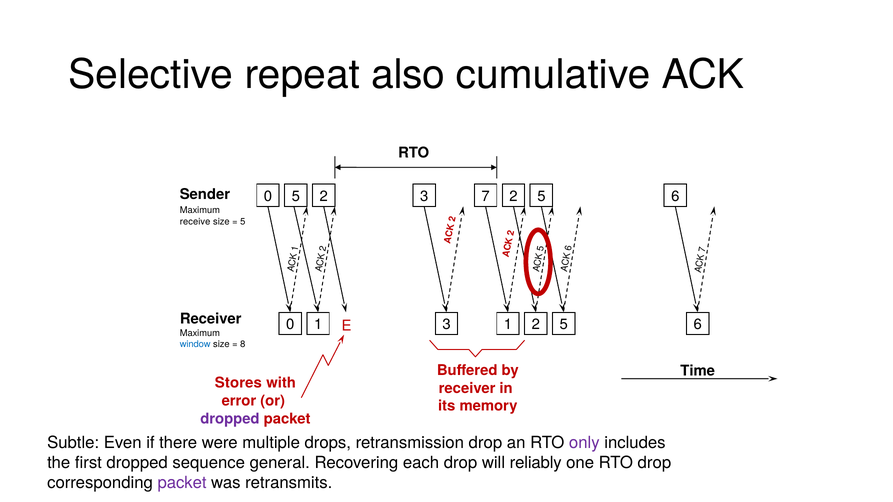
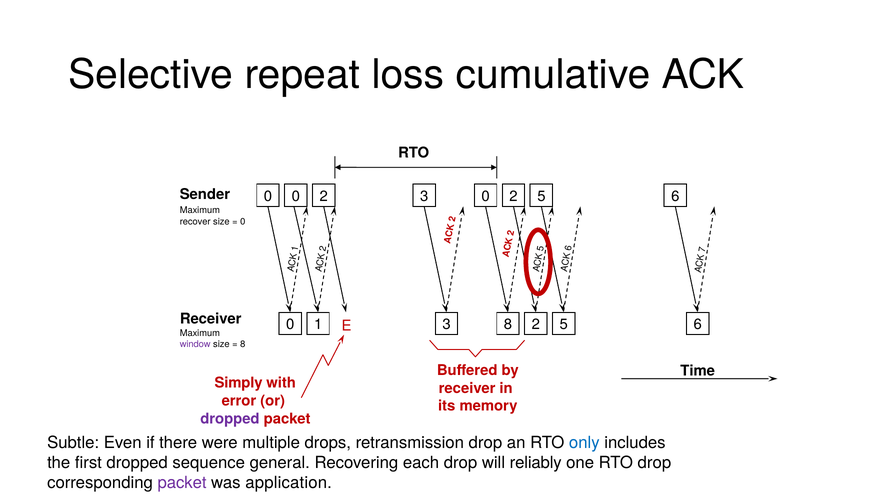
also: also -> loss
5 at (296, 196): 5 -> 0
3 7: 7 -> 0
receive: receive -> recover
5 at (243, 222): 5 -> 0
3 1: 1 -> 8
window colour: blue -> purple
Stores: Stores -> Simply
only colour: purple -> blue
retransmits: retransmits -> application
